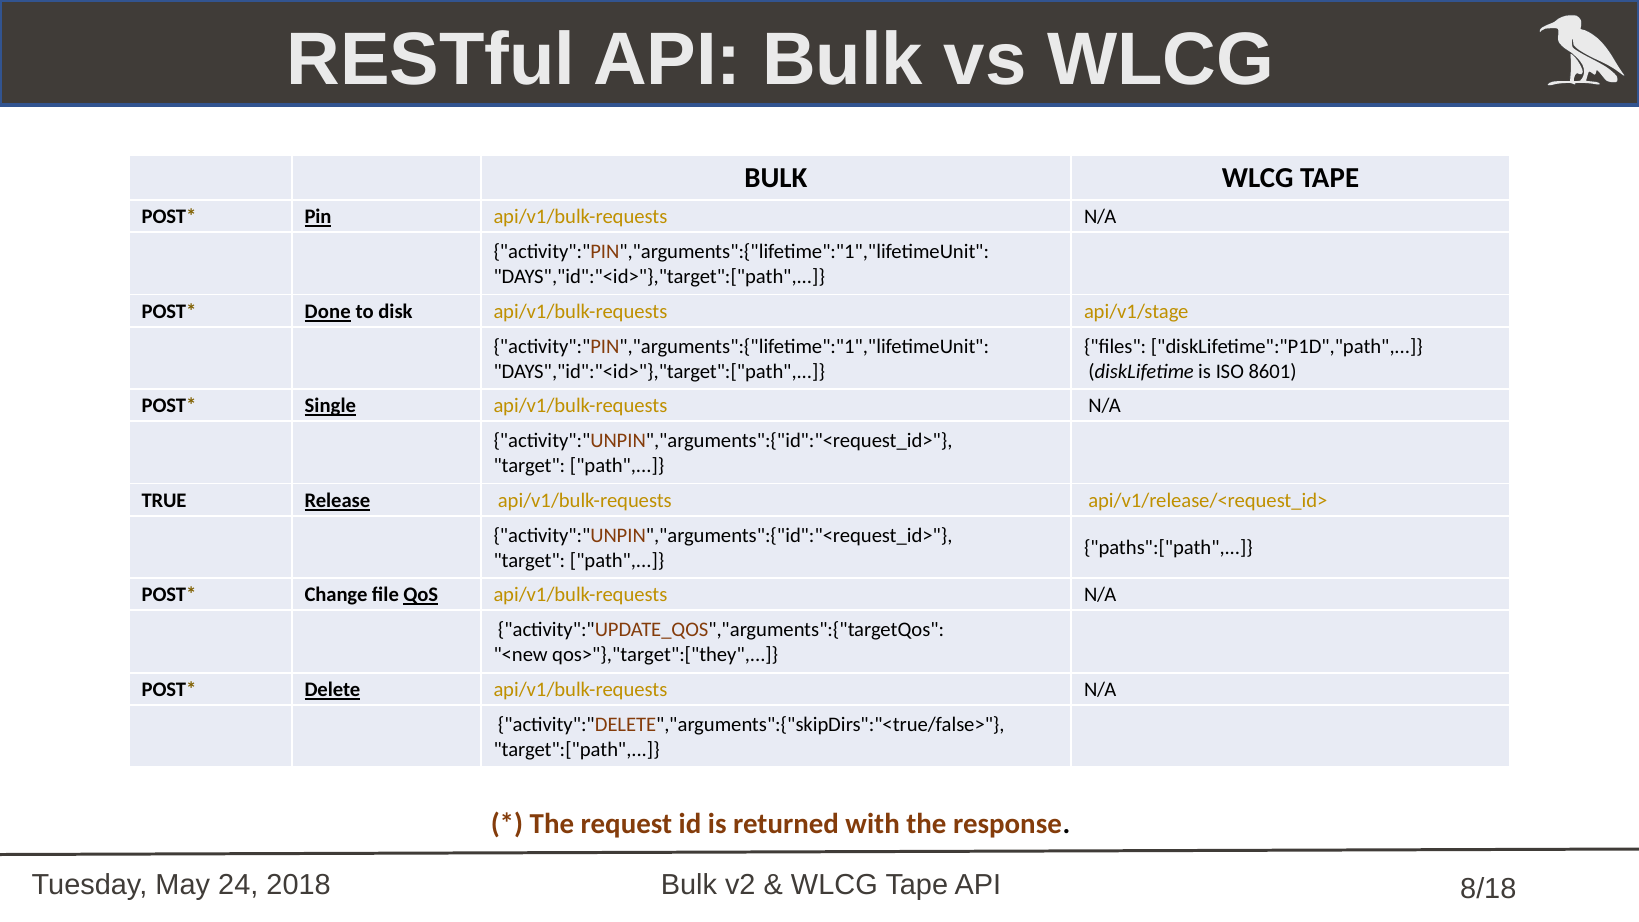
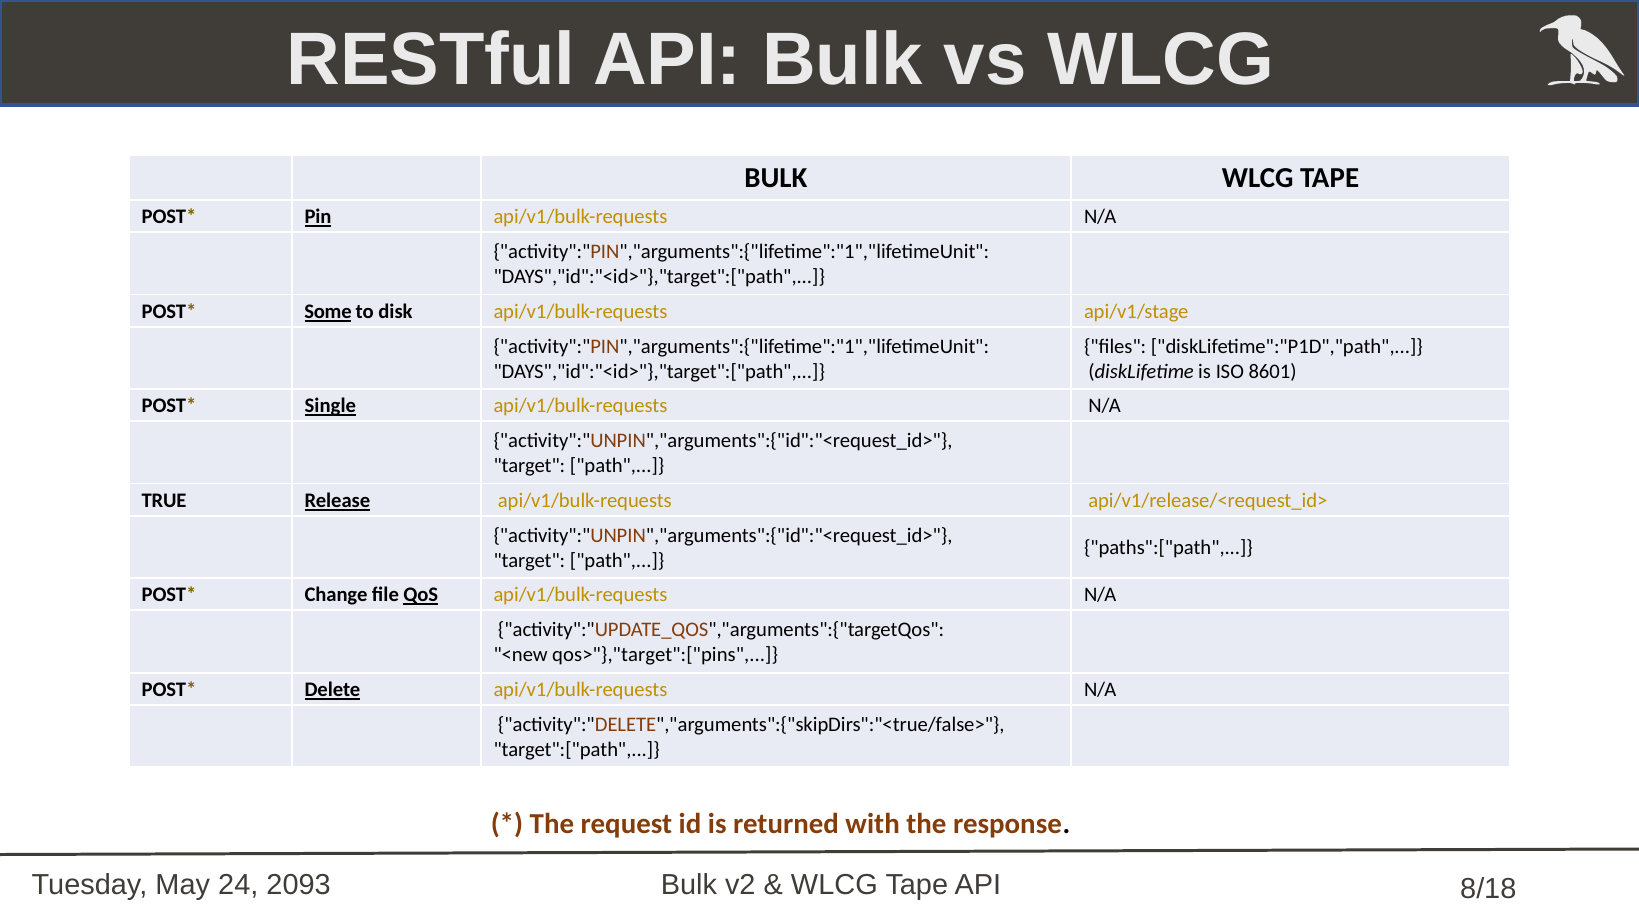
Done: Done -> Some
qos>"},"target":["they: qos>"},"target":["they -> qos>"},"target":["pins
2018: 2018 -> 2093
